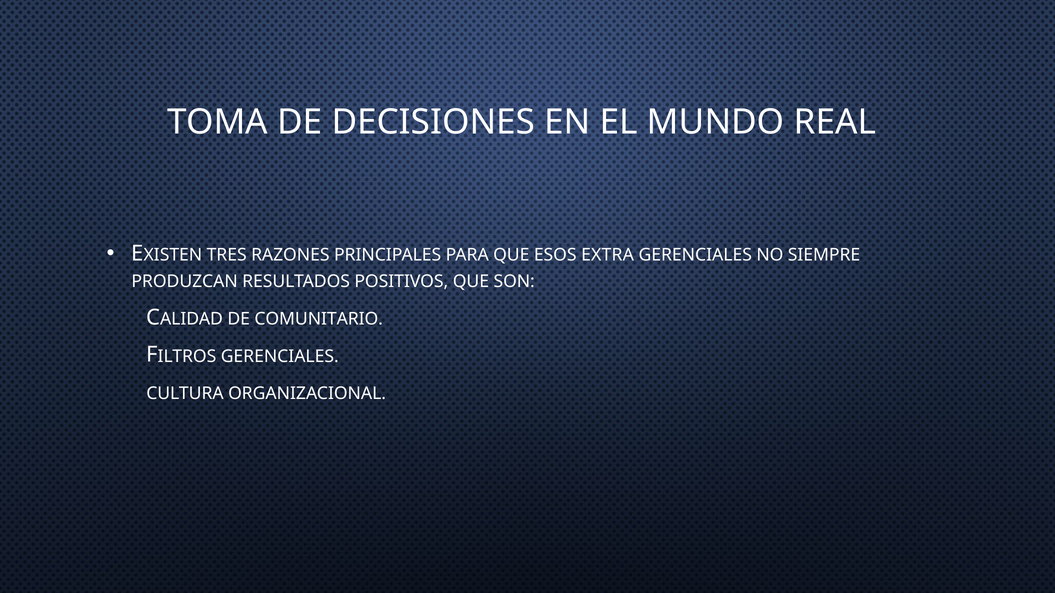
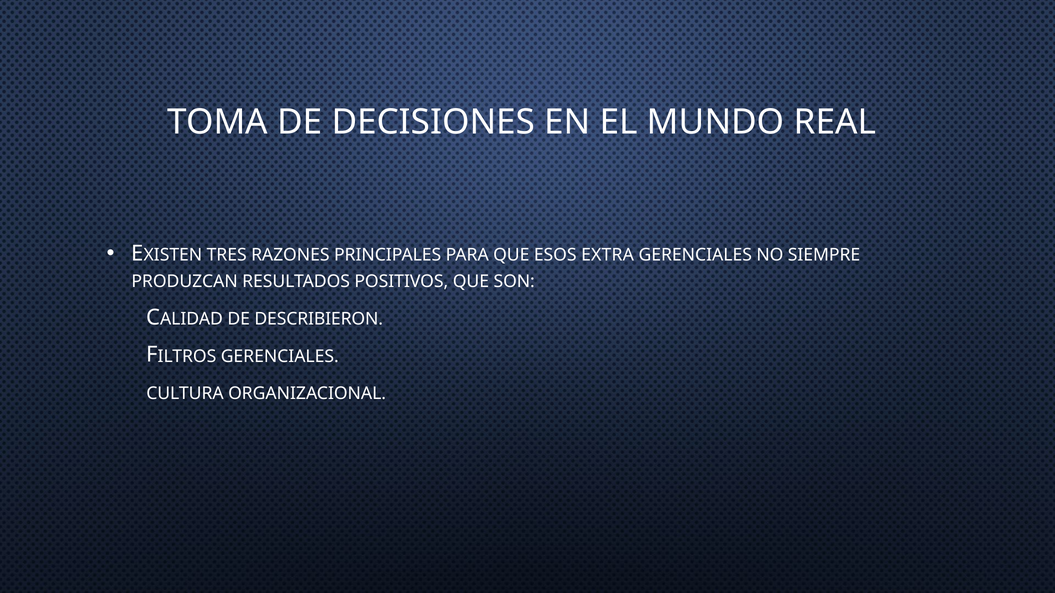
COMUNITARIO: COMUNITARIO -> DESCRIBIERON
